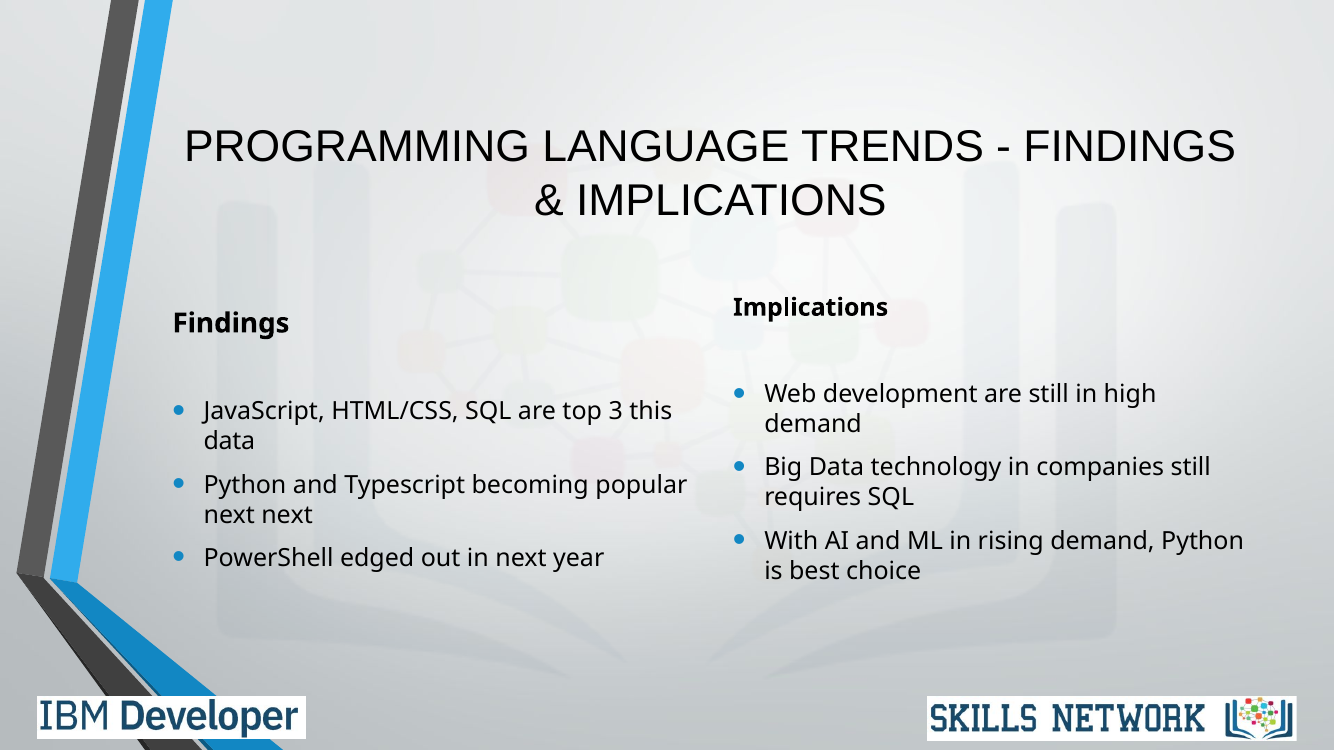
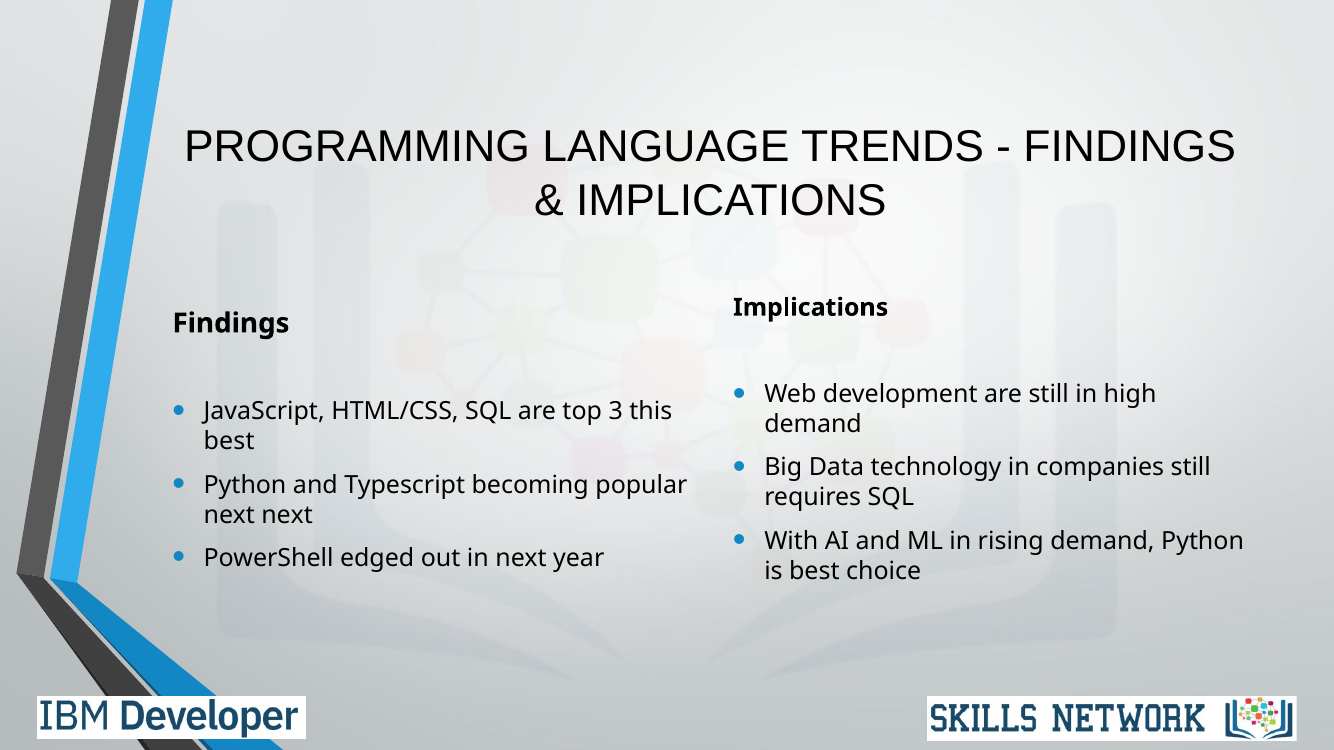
data at (229, 442): data -> best
